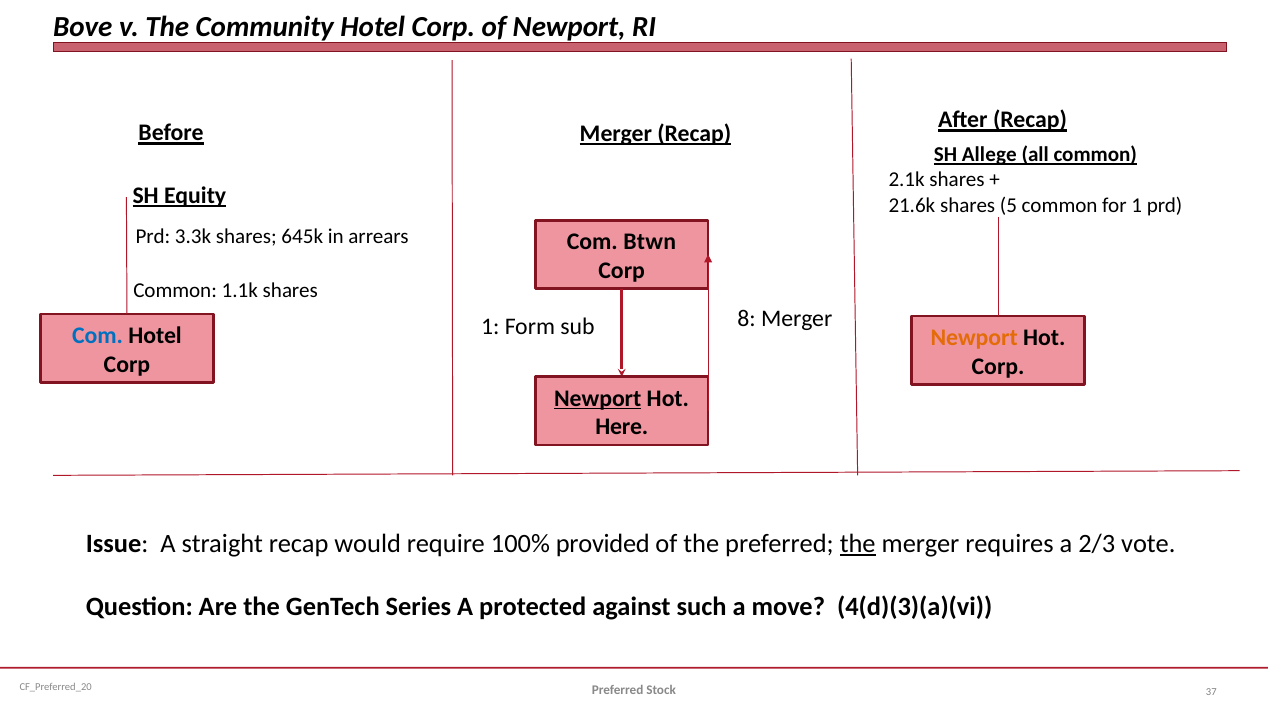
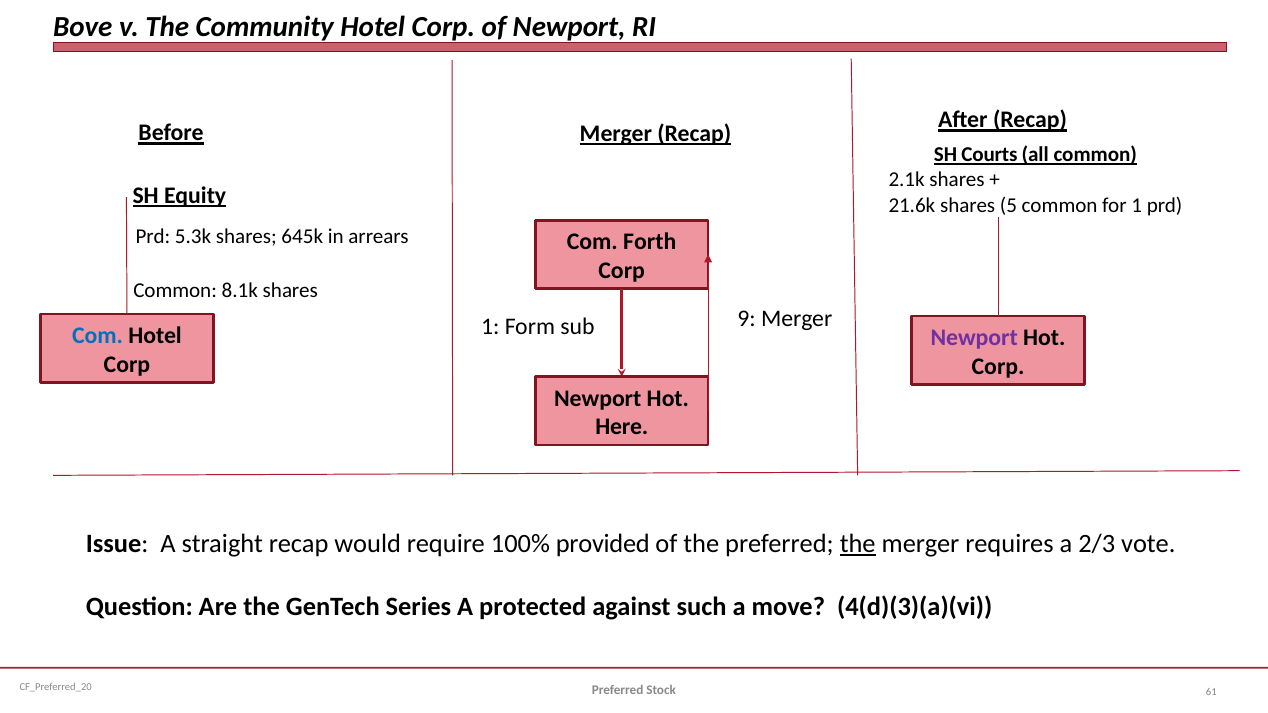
Allege: Allege -> Courts
3.3k: 3.3k -> 5.3k
Btwn: Btwn -> Forth
1.1k: 1.1k -> 8.1k
8: 8 -> 9
Newport at (974, 338) colour: orange -> purple
Newport at (598, 398) underline: present -> none
37: 37 -> 61
